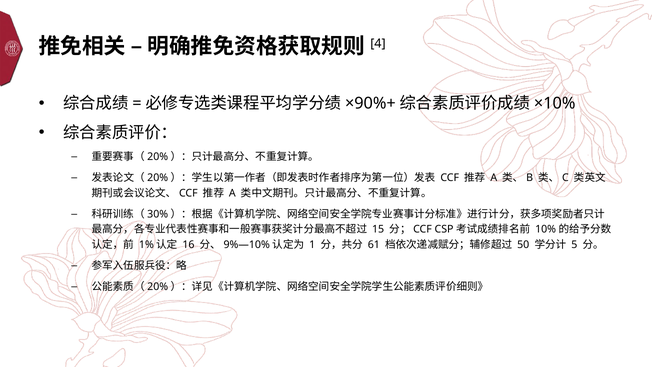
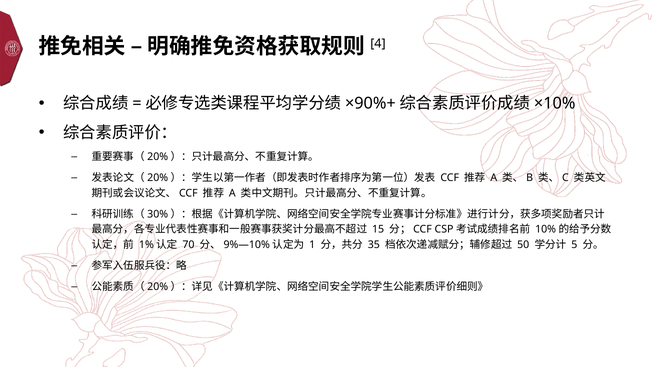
16: 16 -> 70
61: 61 -> 35
